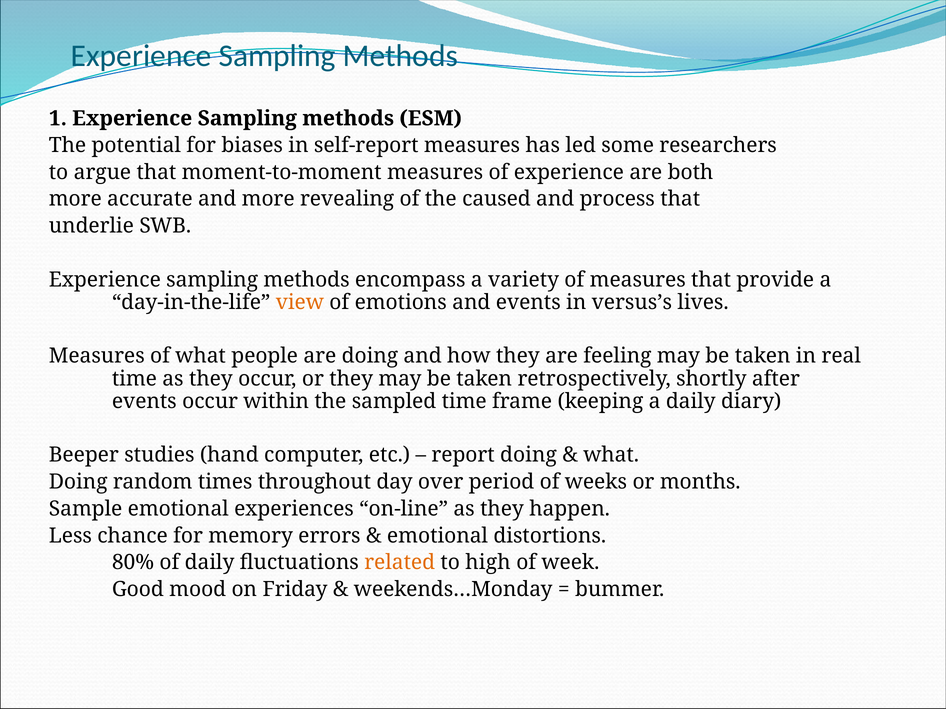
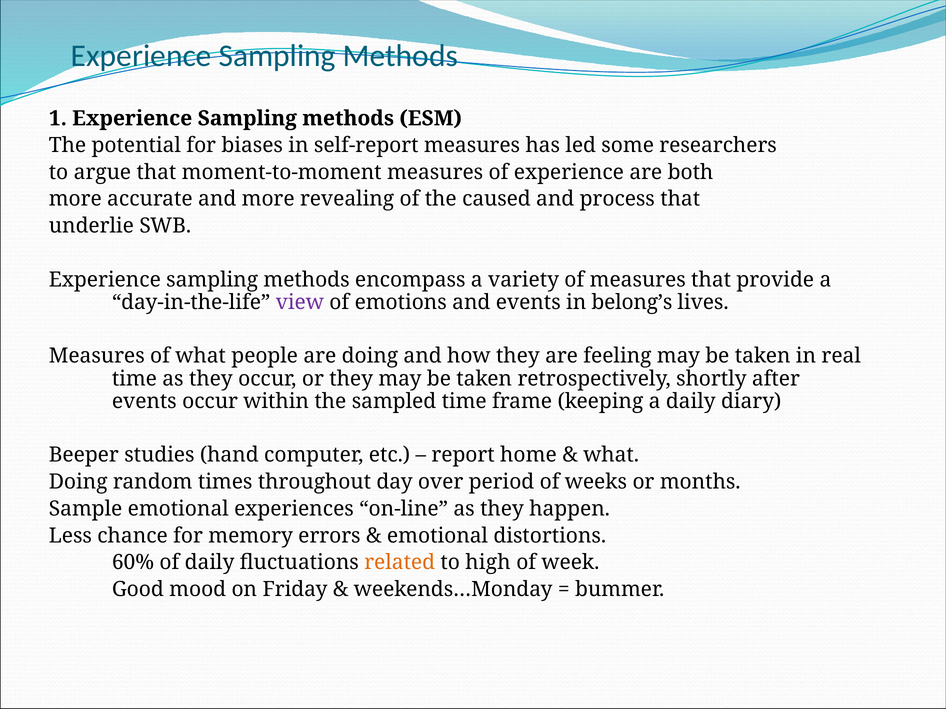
view colour: orange -> purple
versus’s: versus’s -> belong’s
report doing: doing -> home
80%: 80% -> 60%
